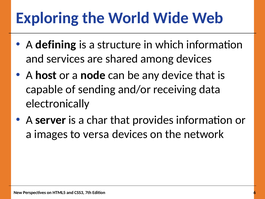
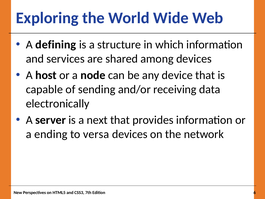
char: char -> next
images: images -> ending
